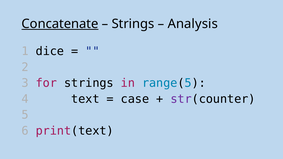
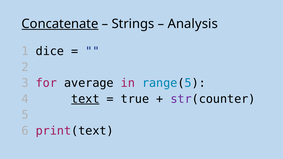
for strings: strings -> average
text underline: none -> present
case: case -> true
